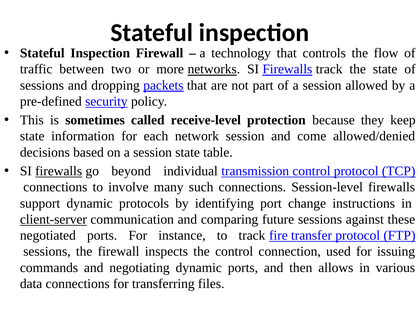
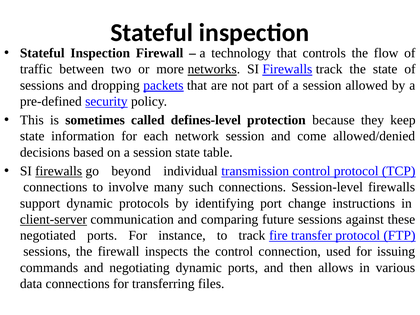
receive-level: receive-level -> defines-level
